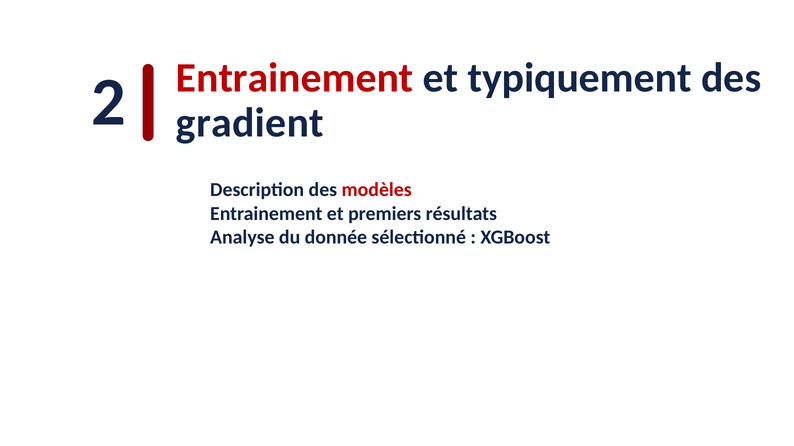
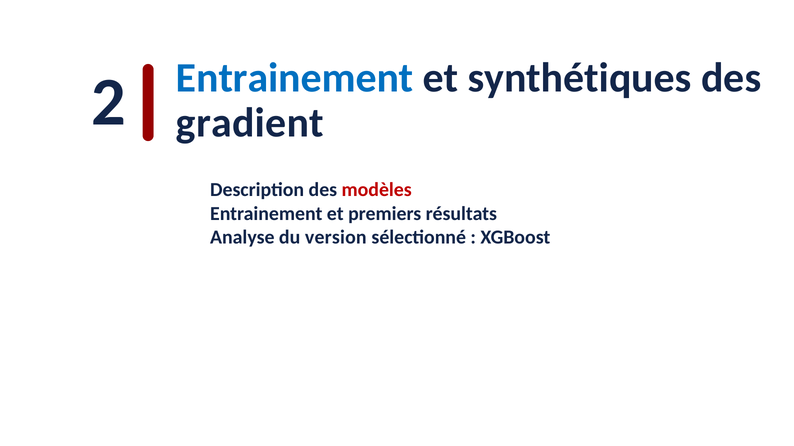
Entrainement colour: red -> blue
typiquement: typiquement -> synthétiques
donnée: donnée -> version
